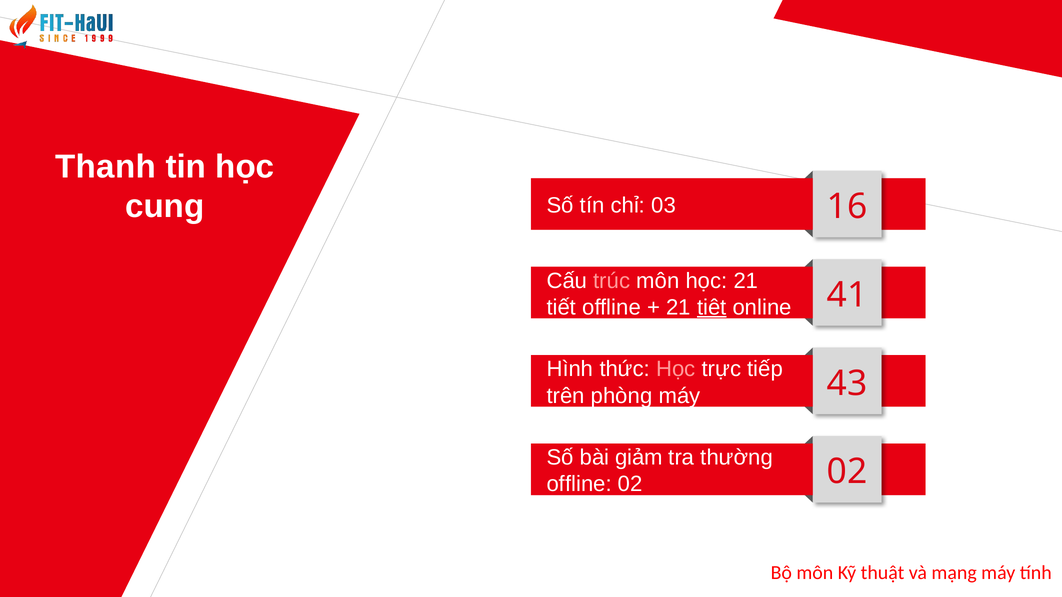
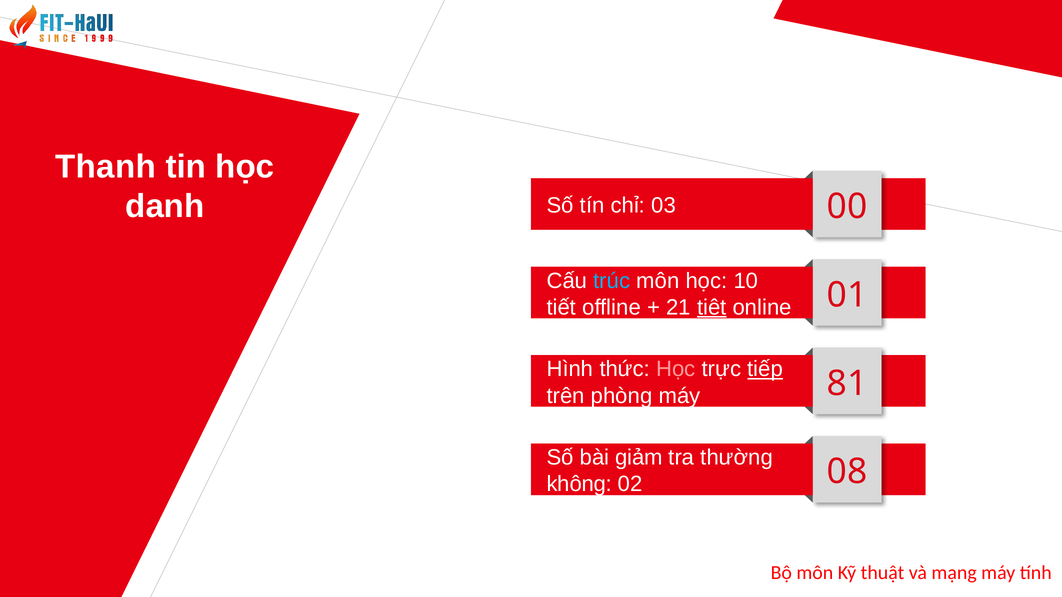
cung: cung -> danh
16: 16 -> 00
trúc colour: pink -> light blue
học 21: 21 -> 10
41: 41 -> 01
tiếp underline: none -> present
43: 43 -> 81
offline at (579, 484): offline -> không
02 02: 02 -> 08
